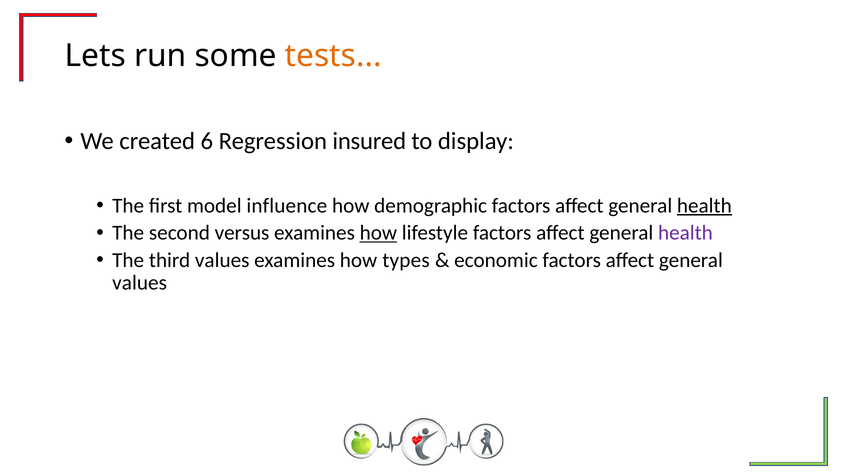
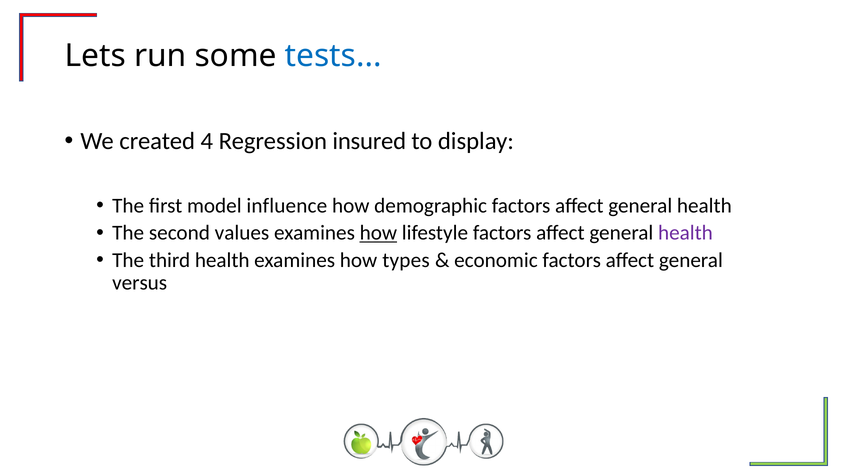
tests colour: orange -> blue
6: 6 -> 4
health at (704, 206) underline: present -> none
versus: versus -> values
third values: values -> health
values at (140, 283): values -> versus
